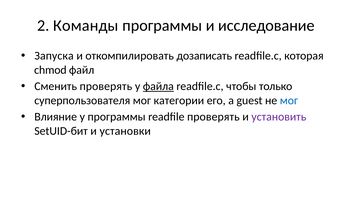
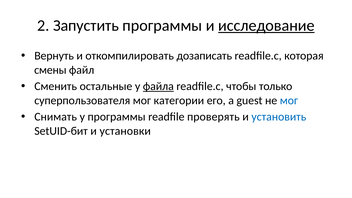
Команды: Команды -> Запустить
исследование underline: none -> present
Запуска: Запуска -> Вернуть
chmod: chmod -> смены
Сменить проверять: проверять -> остальные
Влияние: Влияние -> Снимать
установить colour: purple -> blue
